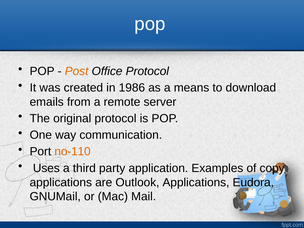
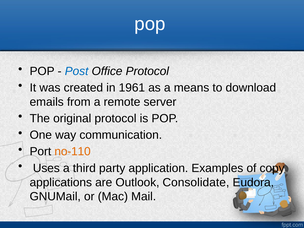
Post colour: orange -> blue
1986: 1986 -> 1961
Outlook Applications: Applications -> Consolidate
